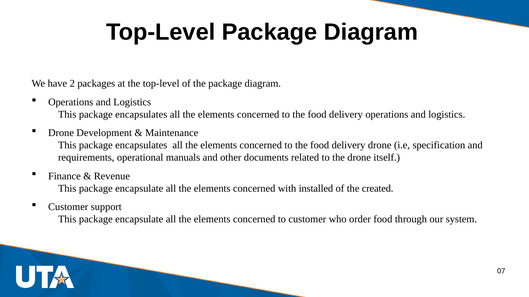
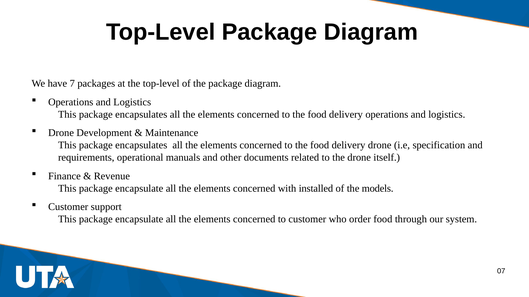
2: 2 -> 7
created: created -> models
